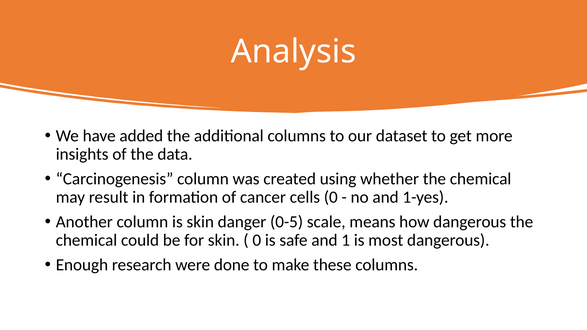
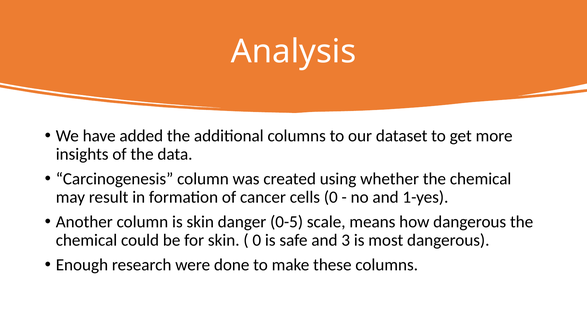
1: 1 -> 3
